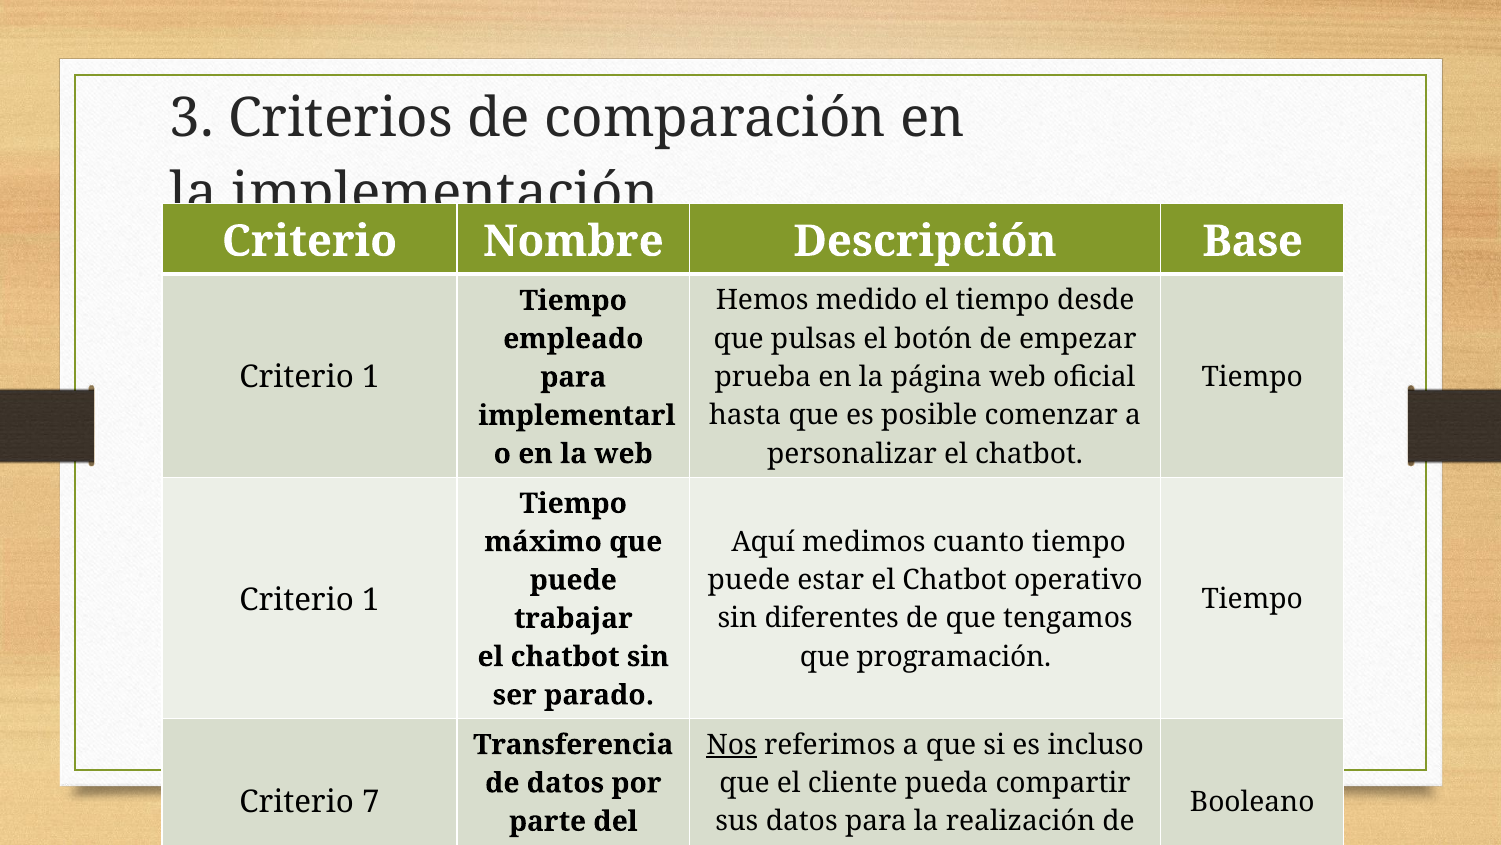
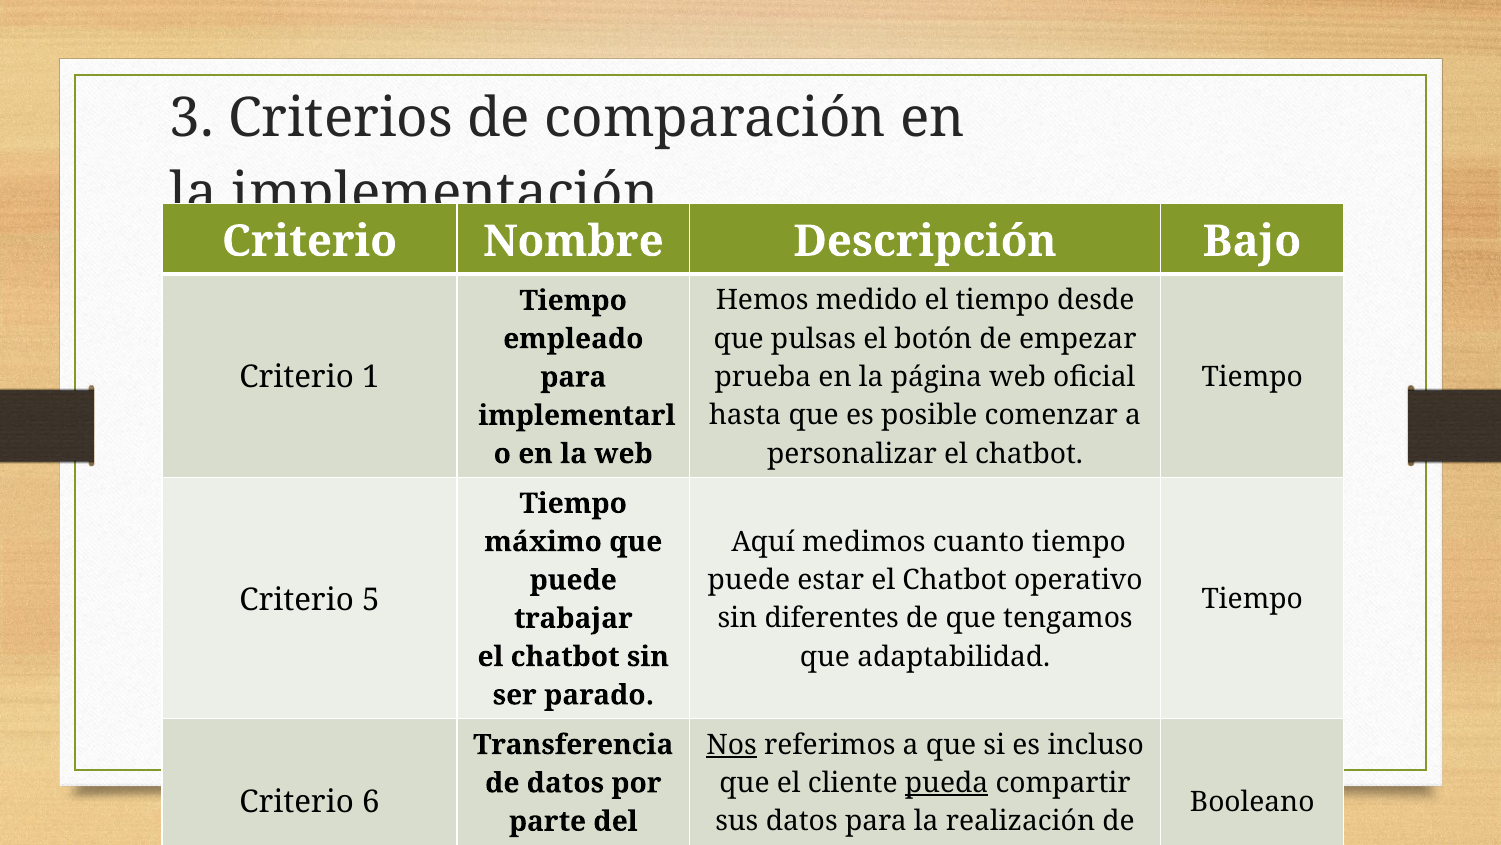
Base​: Base​ -> Bajo​
1 at (371, 599): 1 -> 5
programación: programación -> adaptabilidad
pueda underline: none -> present
7: 7 -> 6
